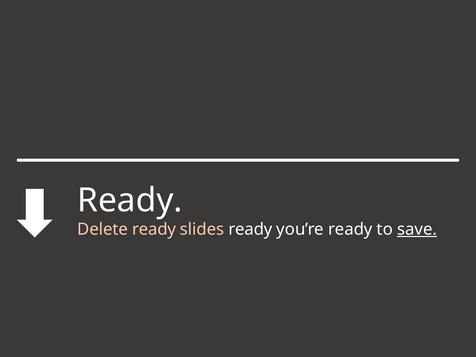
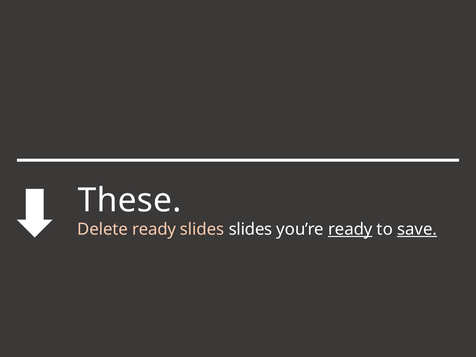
Ready at (130, 200): Ready -> These
slides ready: ready -> slides
ready at (350, 229) underline: none -> present
